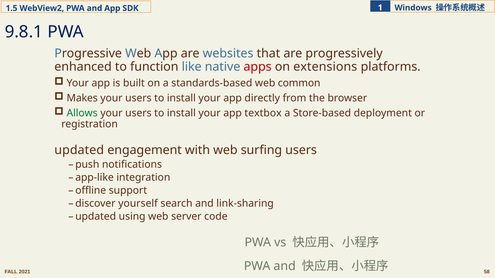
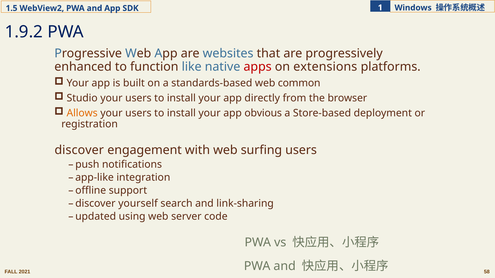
9.8.1: 9.8.1 -> 1.9.2
Makes: Makes -> Studio
Allows colour: green -> orange
textbox: textbox -> obvious
updated at (79, 150): updated -> discover
